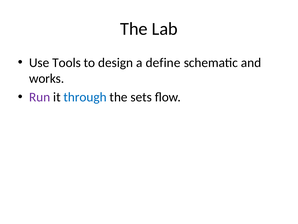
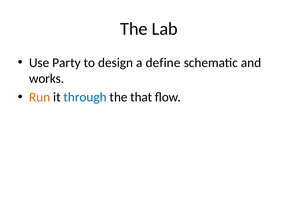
Tools: Tools -> Party
Run colour: purple -> orange
sets: sets -> that
